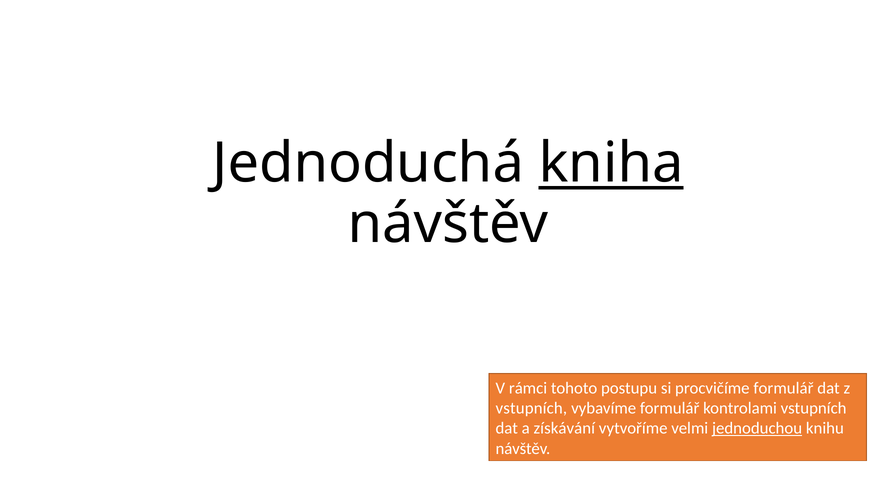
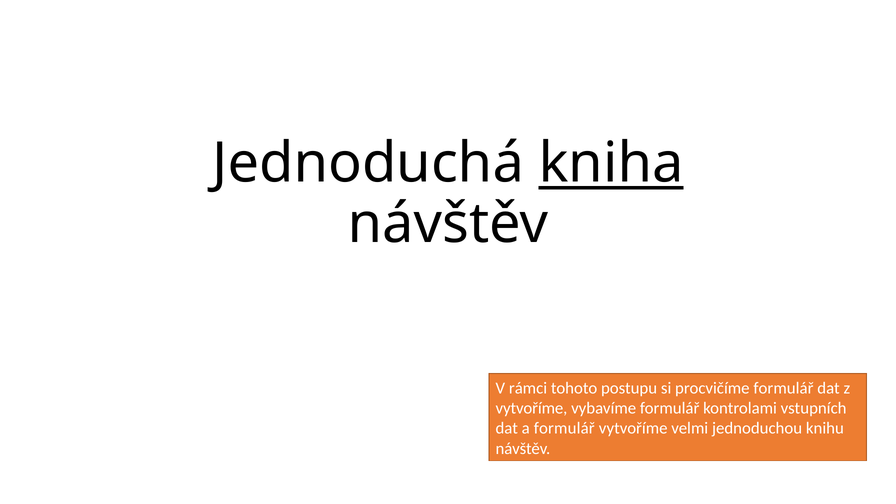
vstupních at (531, 408): vstupních -> vytvoříme
a získávání: získávání -> formulář
jednoduchou underline: present -> none
